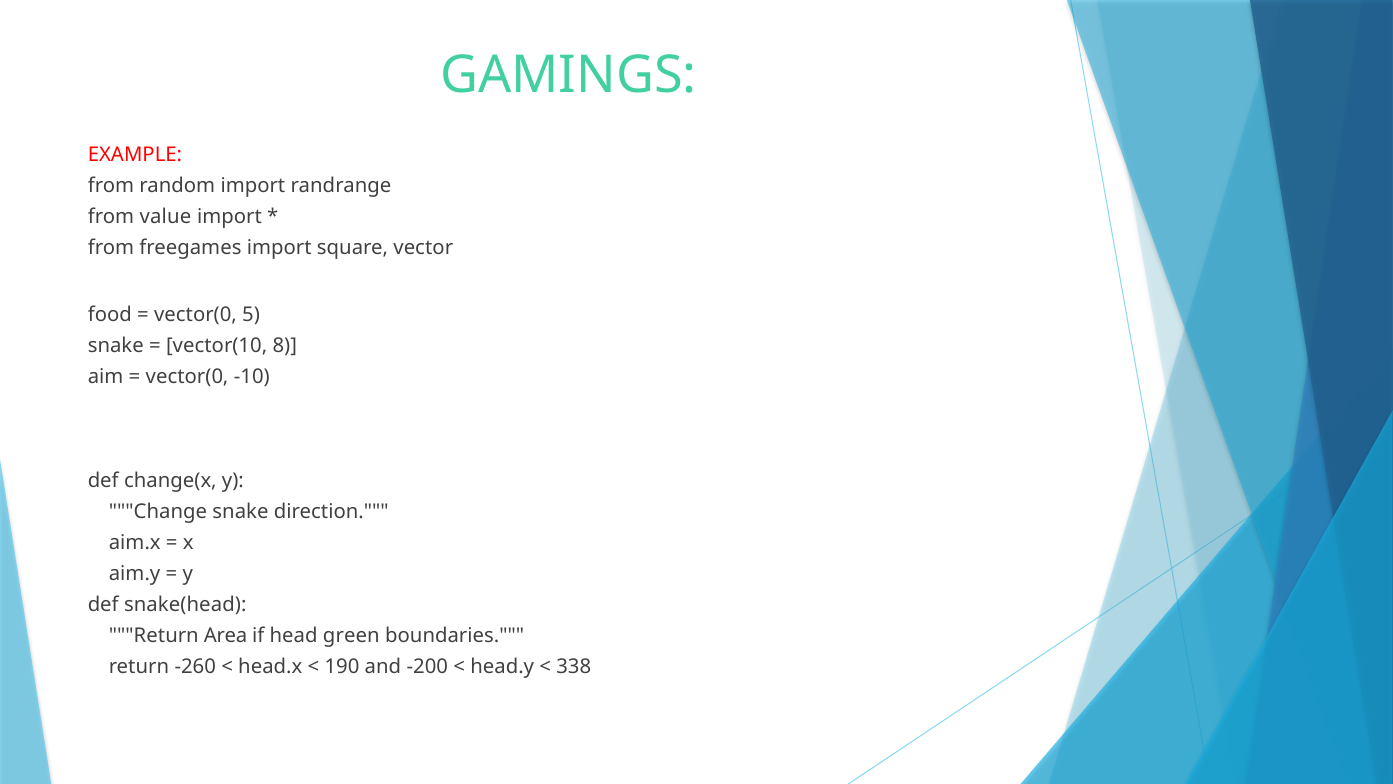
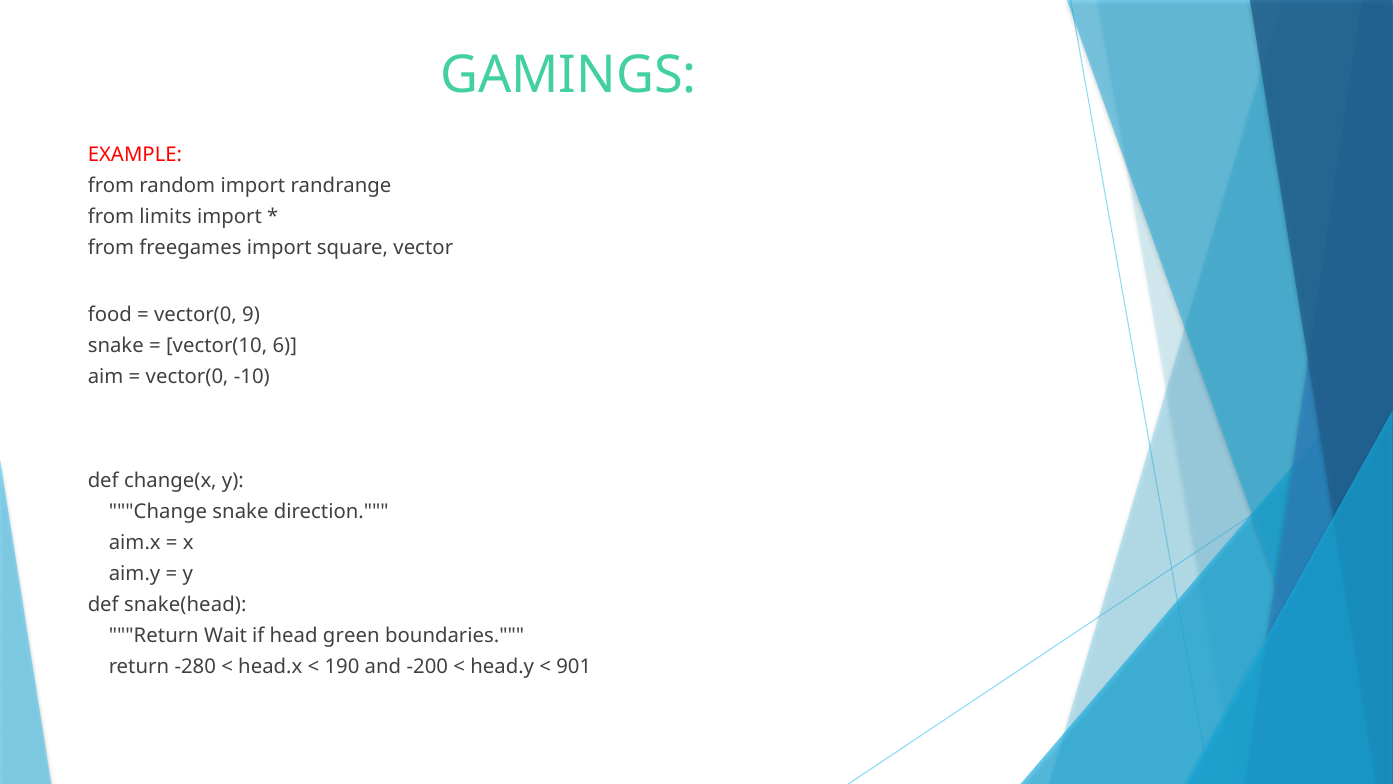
value: value -> limits
5: 5 -> 9
8: 8 -> 6
Area: Area -> Wait
-260: -260 -> -280
338: 338 -> 901
